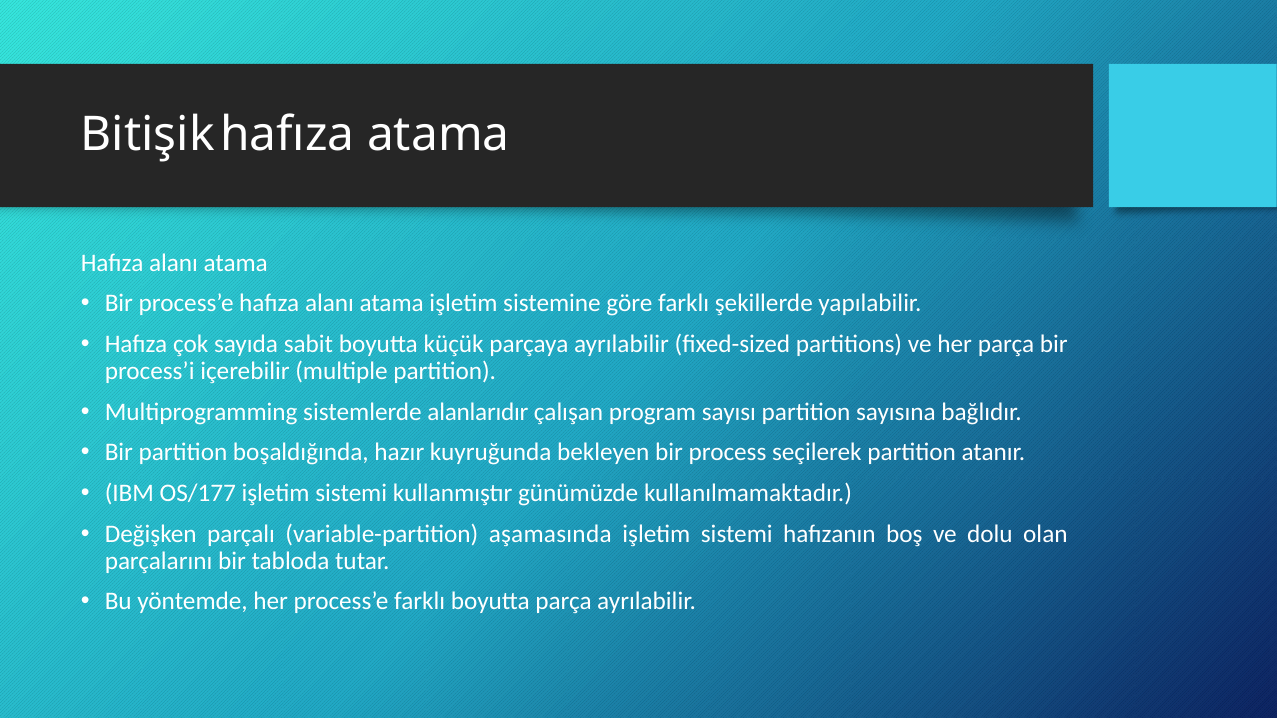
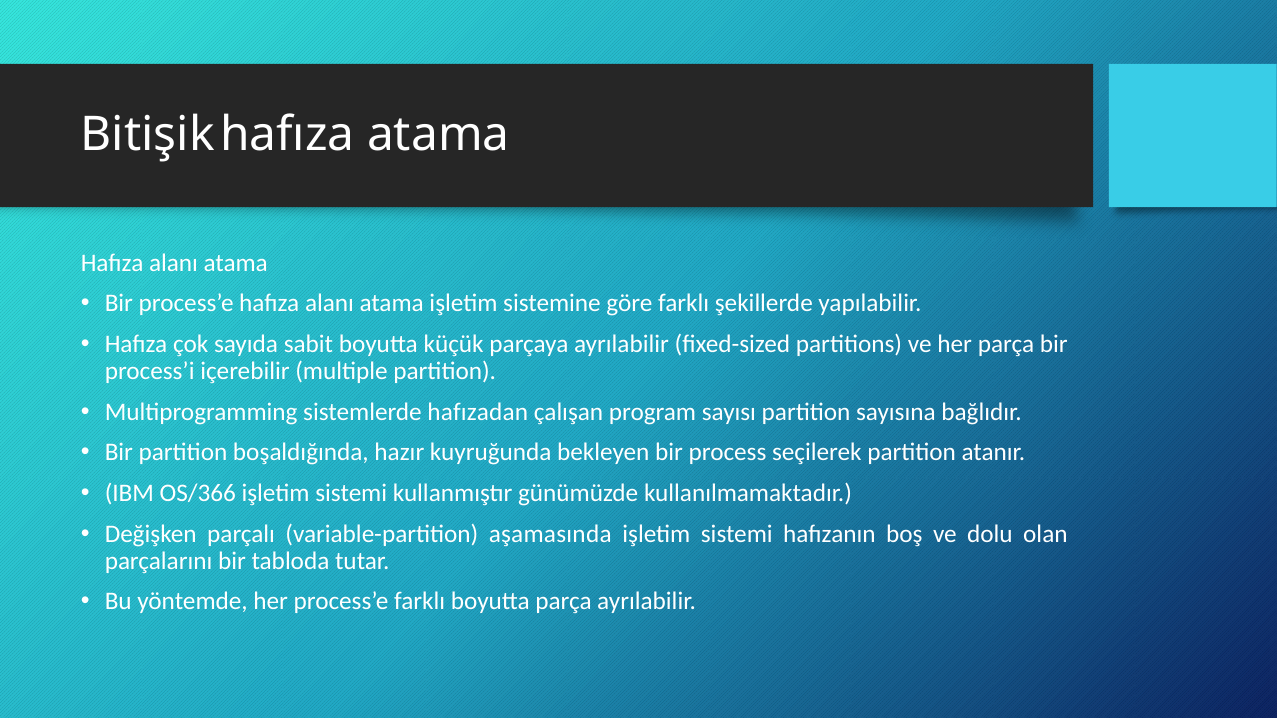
alanlarıdır: alanlarıdır -> hafızadan
OS/177: OS/177 -> OS/366
